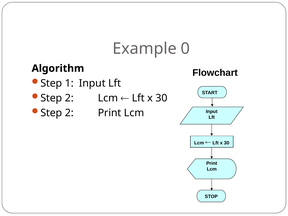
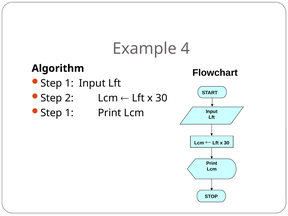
0: 0 -> 4
2 at (69, 113): 2 -> 1
